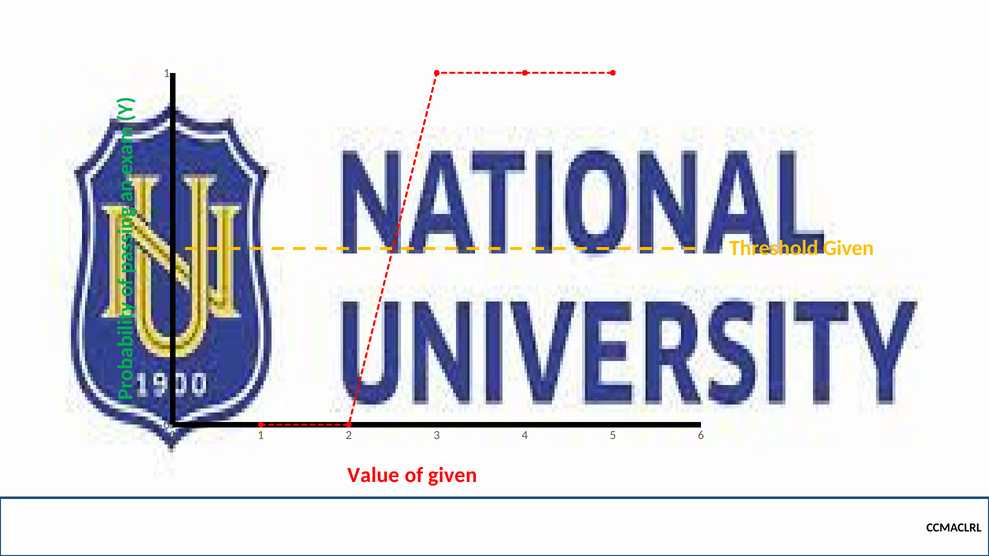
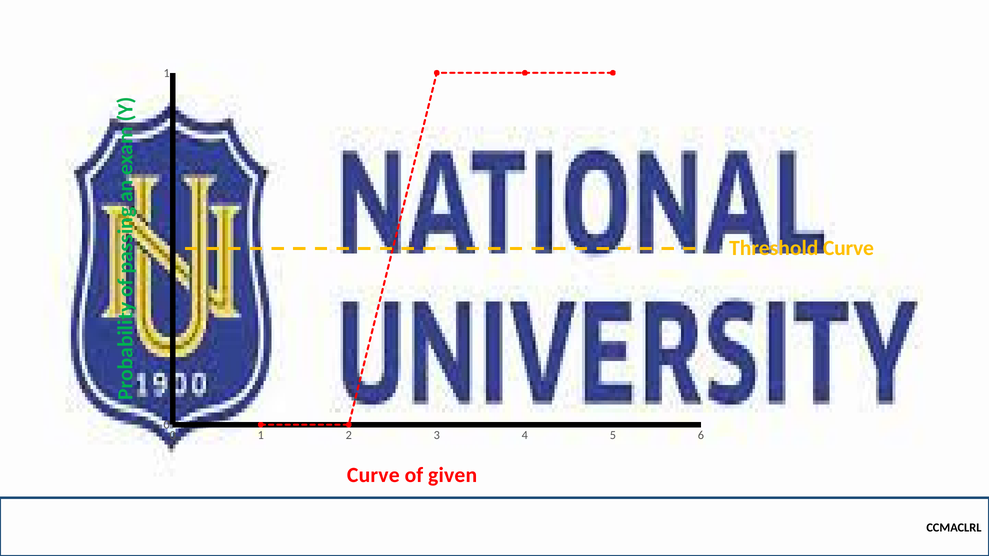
Threshold Given: Given -> Curve
Value at (373, 475): Value -> Curve
